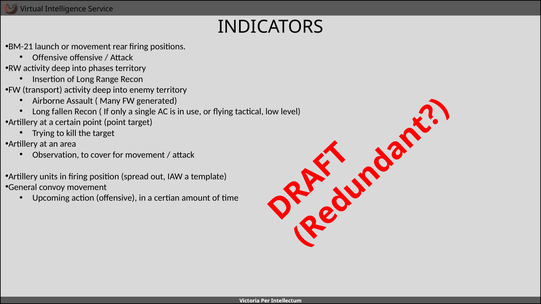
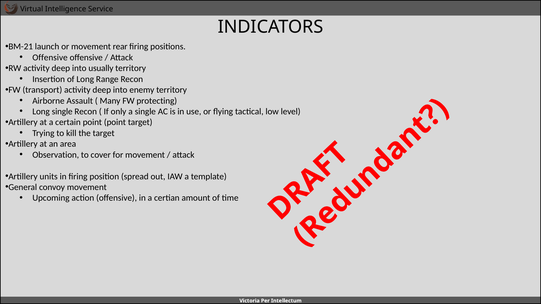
phases: phases -> usually
generated: generated -> protecting
Long fallen: fallen -> single
